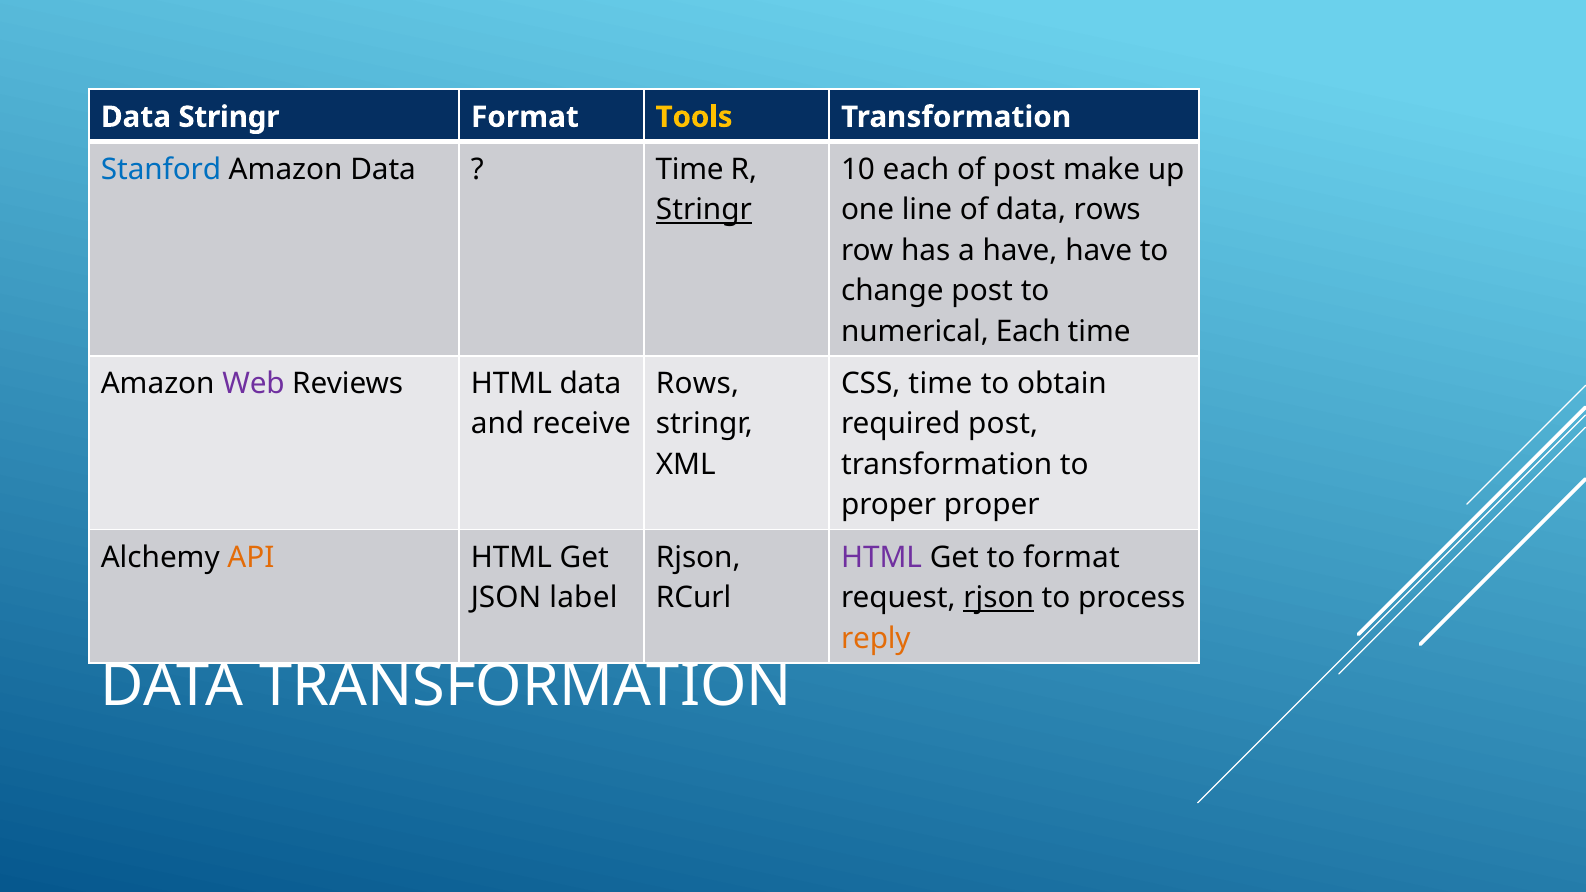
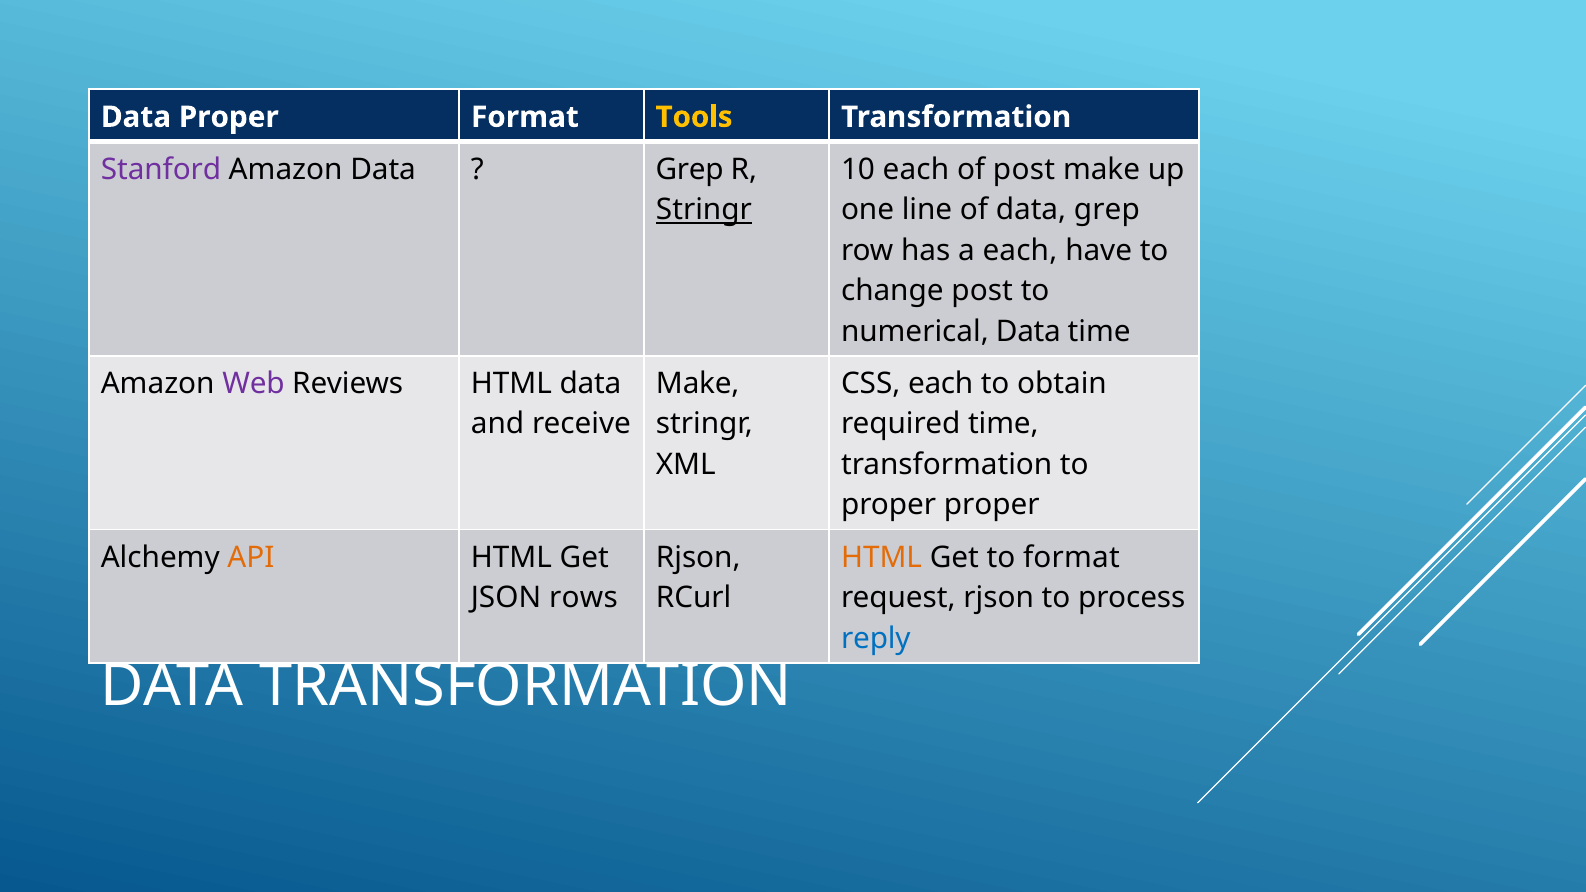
Data Stringr: Stringr -> Proper
Stanford colour: blue -> purple
Time at (690, 169): Time -> Grep
data rows: rows -> grep
a have: have -> each
numerical Each: Each -> Data
Rows at (698, 384): Rows -> Make
CSS time: time -> each
required post: post -> time
HTML at (882, 557) colour: purple -> orange
label: label -> rows
rjson at (999, 598) underline: present -> none
reply colour: orange -> blue
